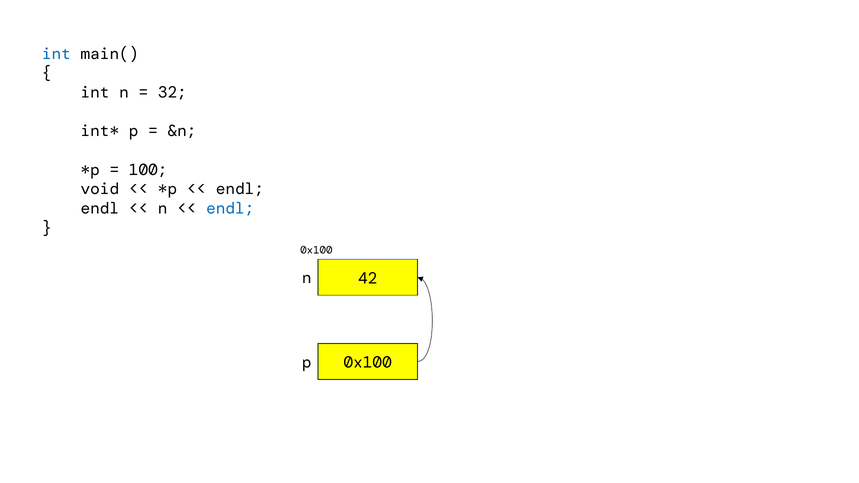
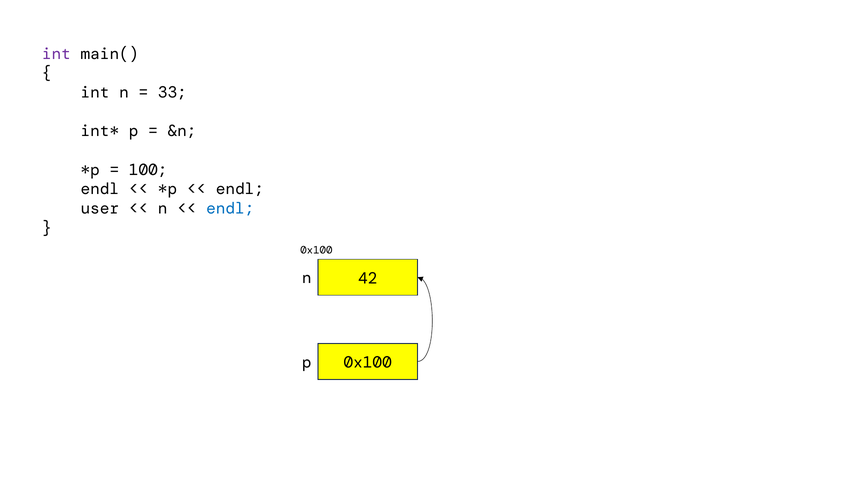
int at (56, 54) colour: blue -> purple
32: 32 -> 33
void at (100, 189): void -> endl
endl at (100, 208): endl -> user
